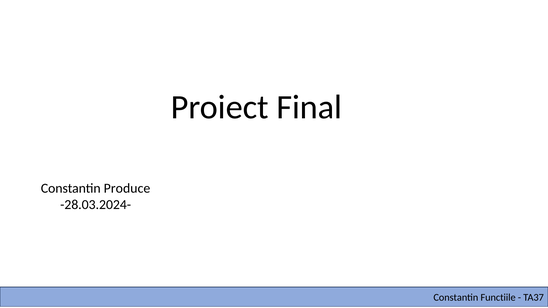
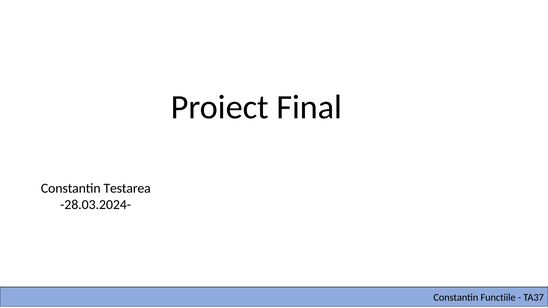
Produce: Produce -> Testarea
